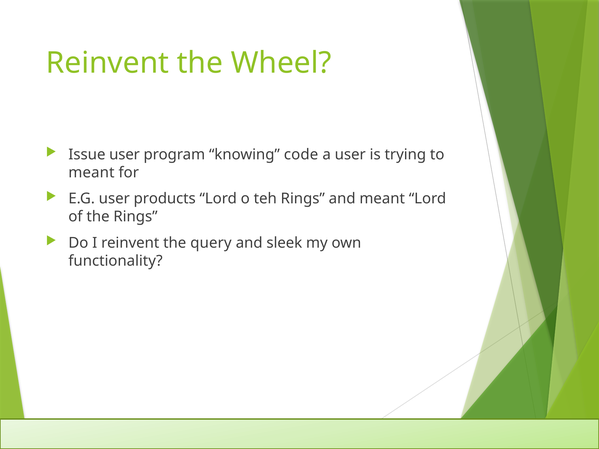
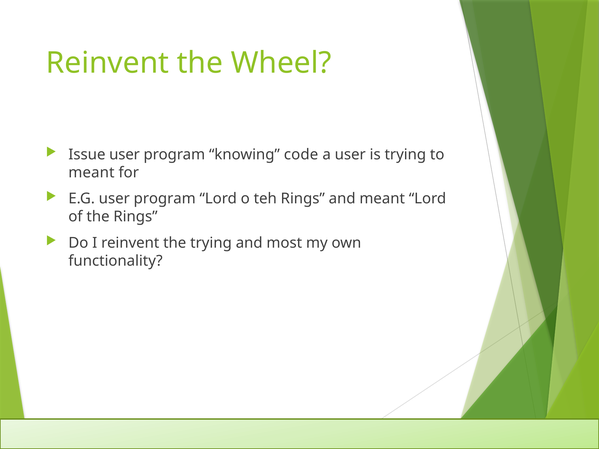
E.G user products: products -> program
the query: query -> trying
sleek: sleek -> most
